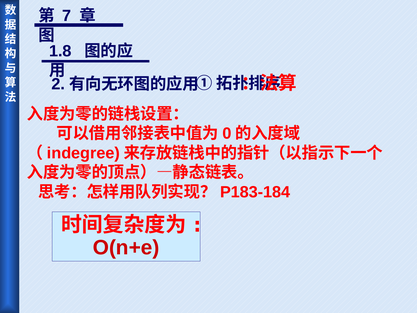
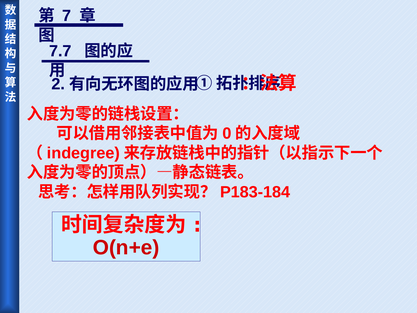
1.8: 1.8 -> 7.7
